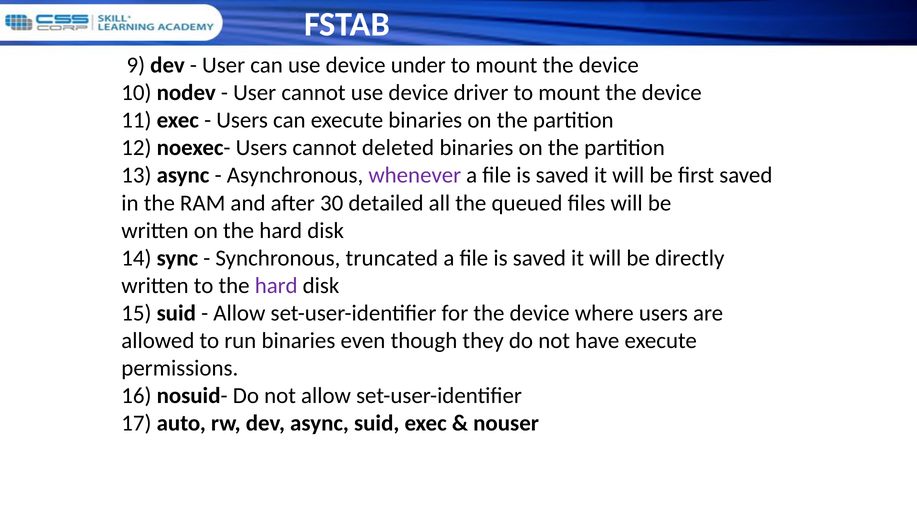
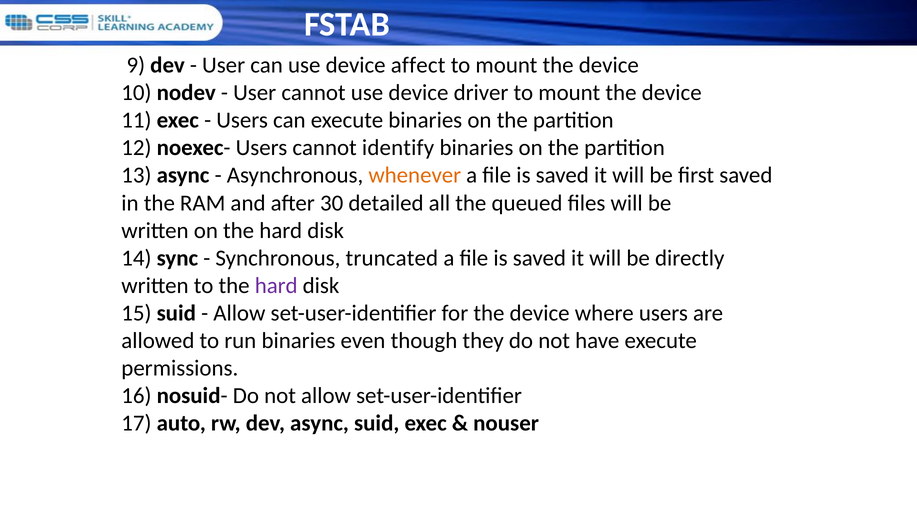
under: under -> affect
deleted: deleted -> identify
whenever colour: purple -> orange
